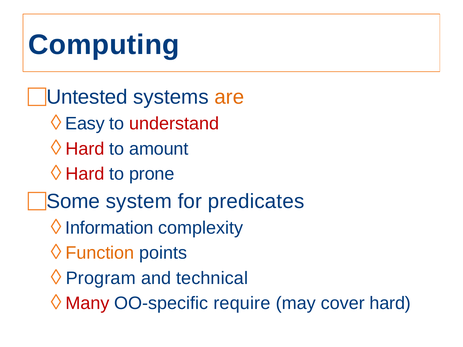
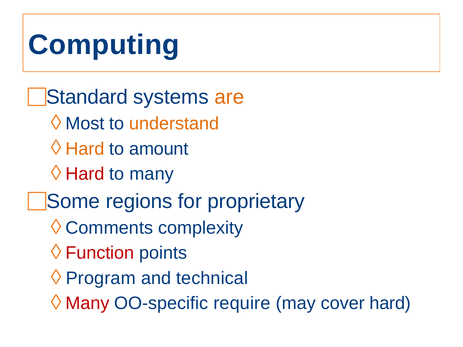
Untested: Untested -> Standard
Easy: Easy -> Most
understand colour: red -> orange
Hard at (85, 149) colour: red -> orange
to prone: prone -> many
system: system -> regions
predicates: predicates -> proprietary
Information: Information -> Comments
Function colour: orange -> red
